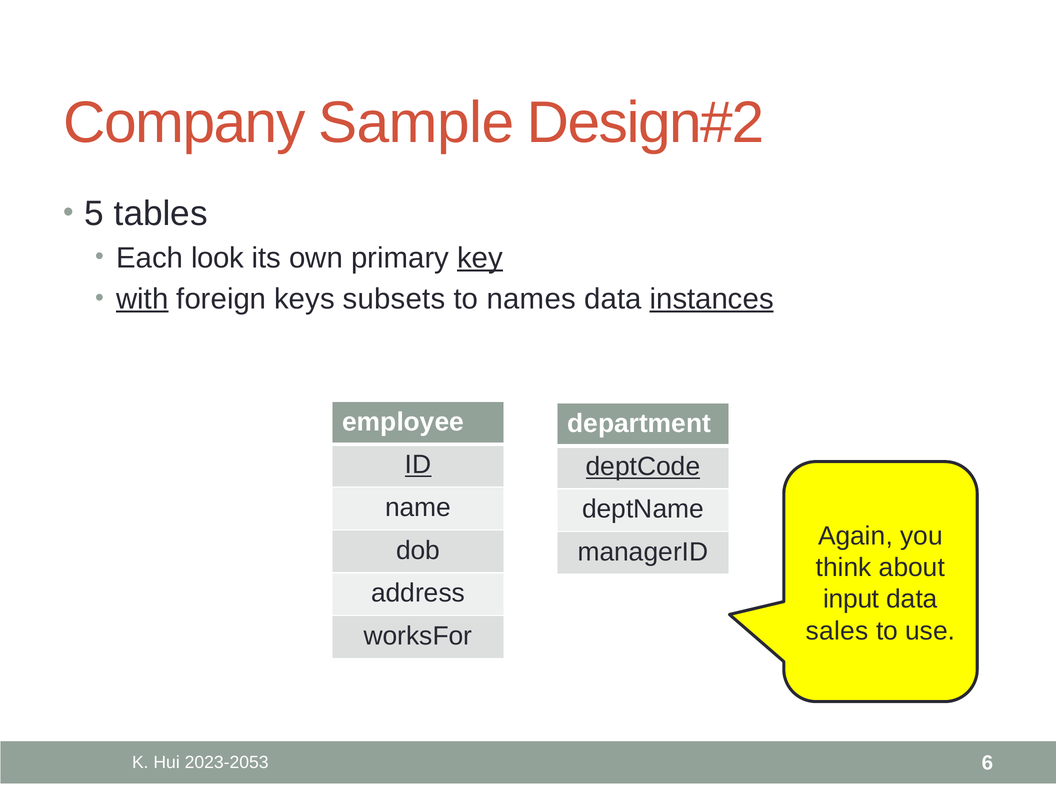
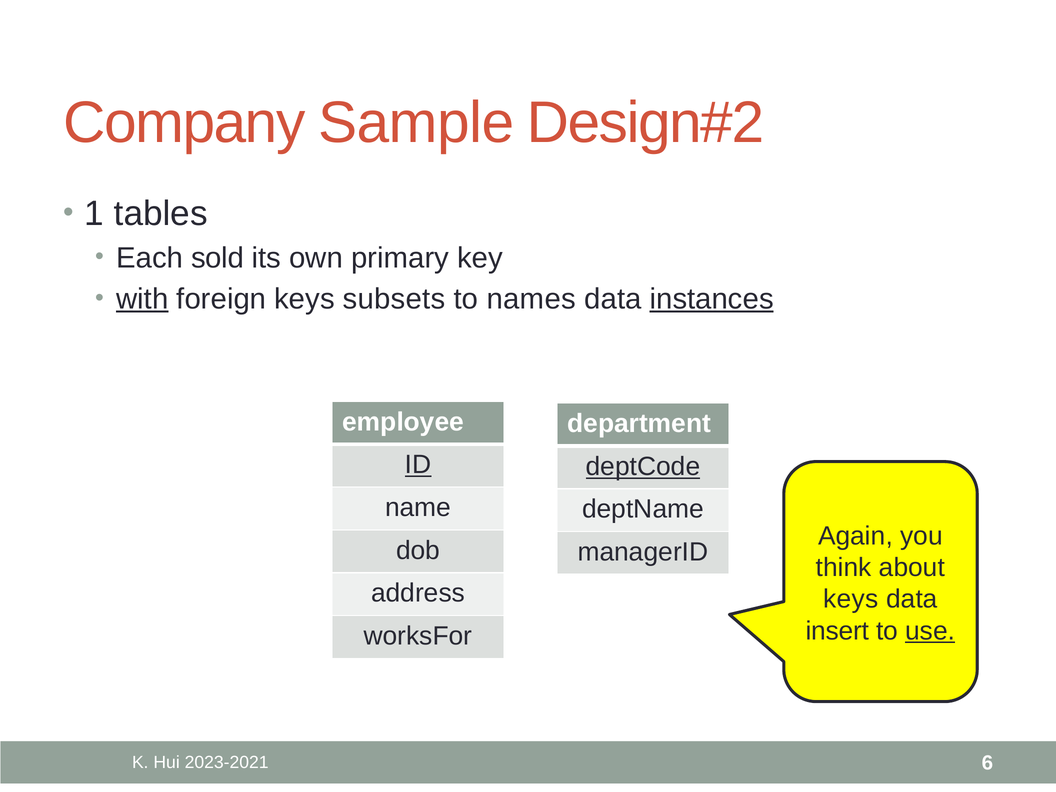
5: 5 -> 1
look: look -> sold
key underline: present -> none
input at (851, 599): input -> keys
sales: sales -> insert
use underline: none -> present
2023-2053: 2023-2053 -> 2023-2021
